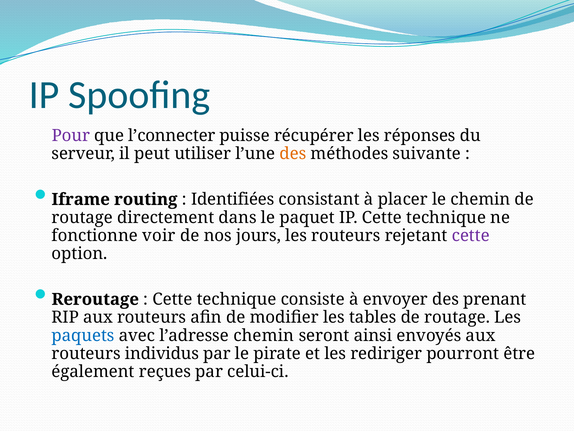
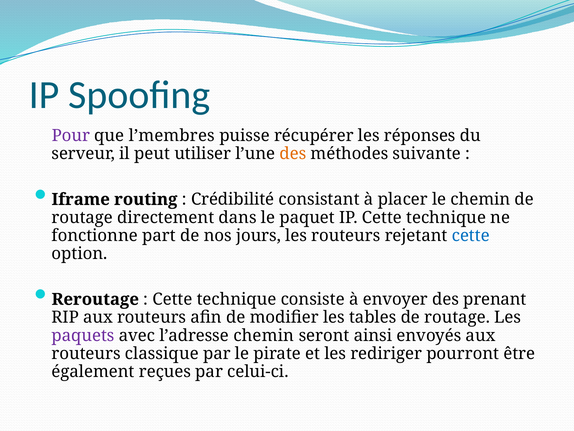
l’connecter: l’connecter -> l’membres
Identifiées: Identifiées -> Crédibilité
voir: voir -> part
cette at (471, 235) colour: purple -> blue
paquets colour: blue -> purple
individus: individus -> classique
